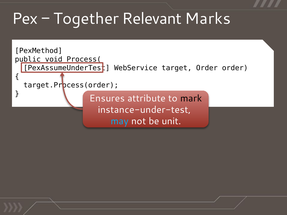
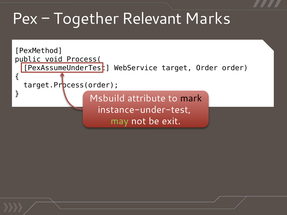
Ensures: Ensures -> Msbuild
may colour: light blue -> light green
unit: unit -> exit
